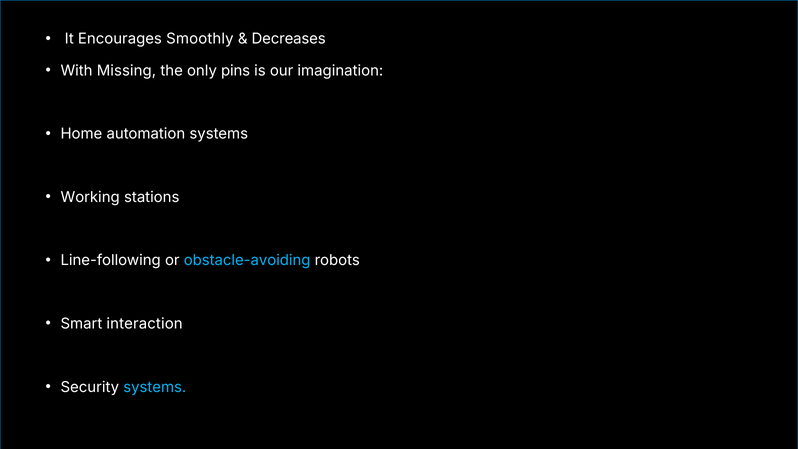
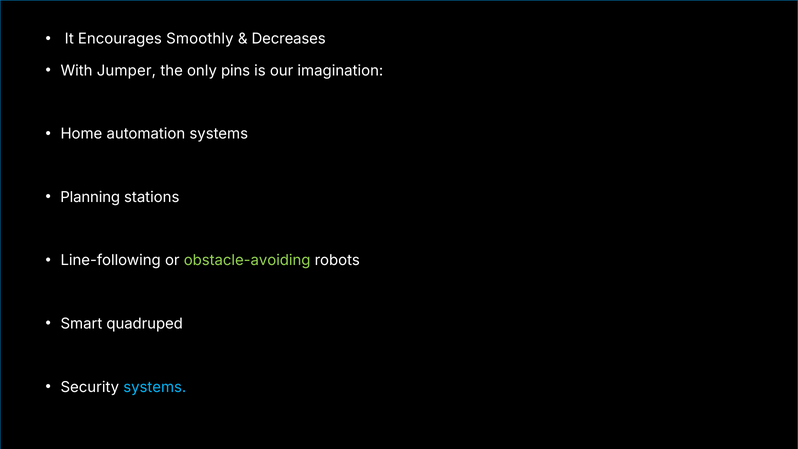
Missing: Missing -> Jumper
Working: Working -> Planning
obstacle-avoiding colour: light blue -> light green
interaction: interaction -> quadruped
